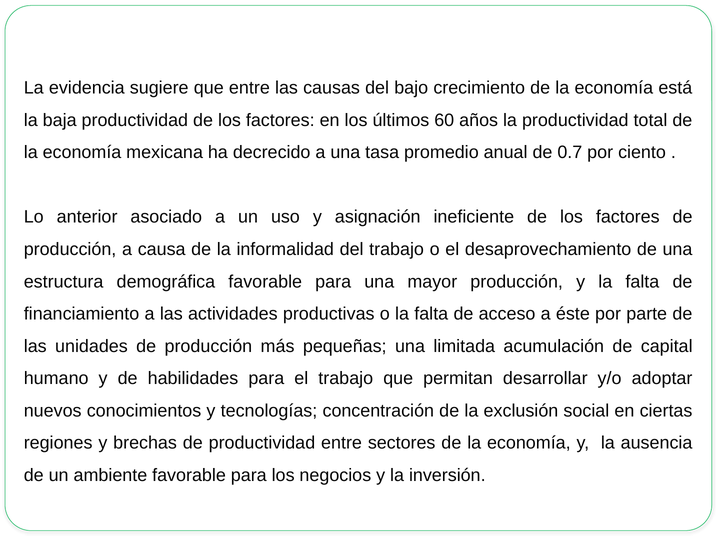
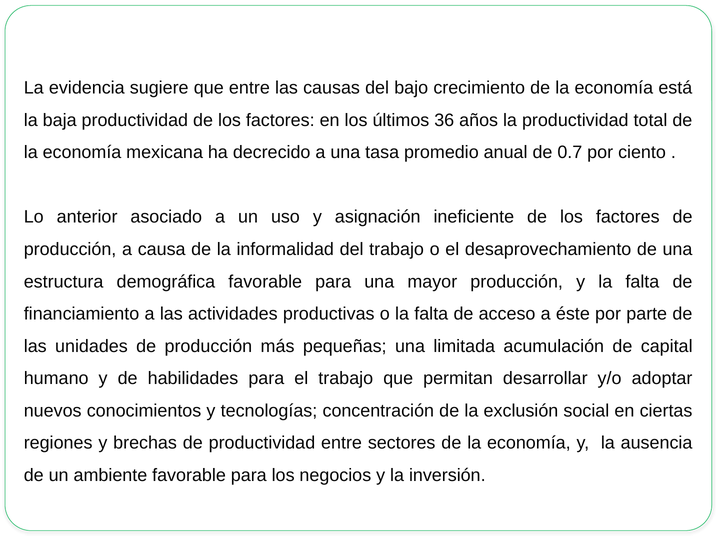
60: 60 -> 36
